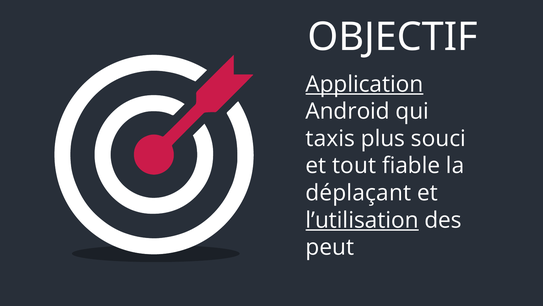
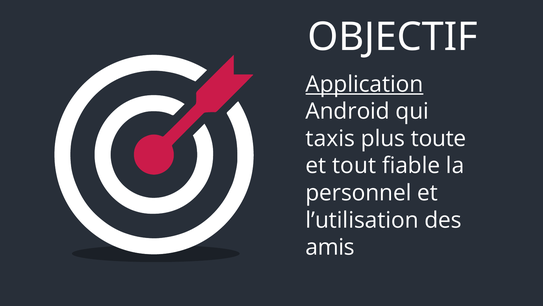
souci: souci -> toute
déplaçant: déplaçant -> personnel
l’utilisation underline: present -> none
peut: peut -> amis
